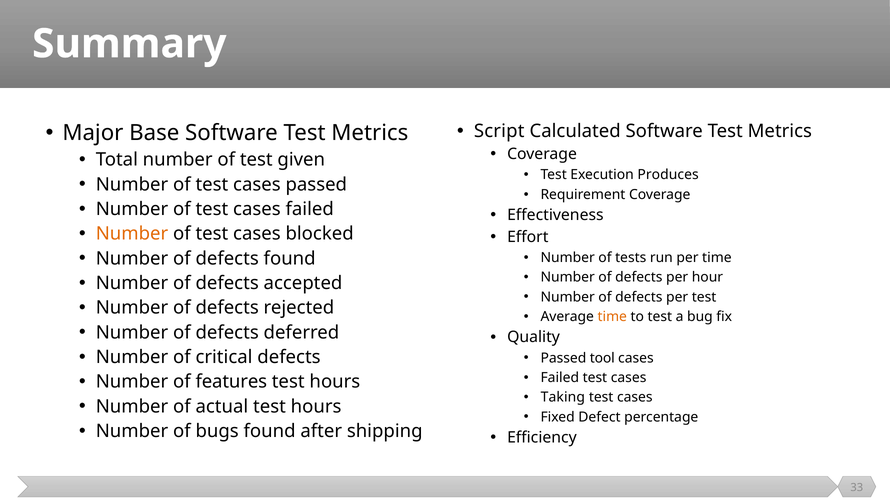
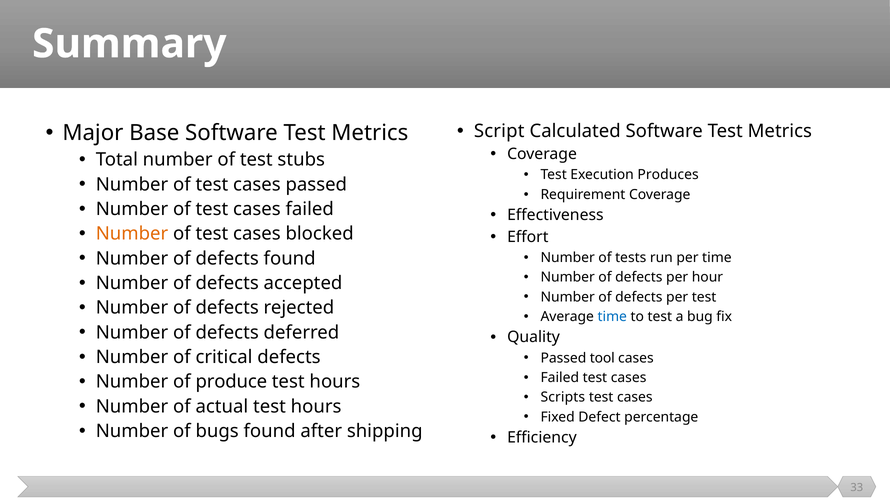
given: given -> stubs
time at (612, 316) colour: orange -> blue
features: features -> produce
Taking: Taking -> Scripts
